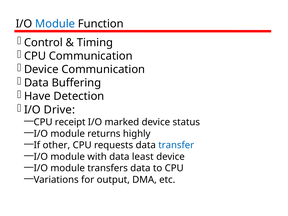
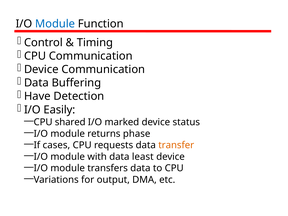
Drive: Drive -> Easily
receipt: receipt -> shared
highly: highly -> phase
other: other -> cases
transfer colour: blue -> orange
